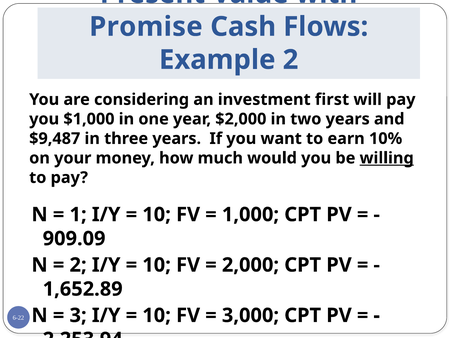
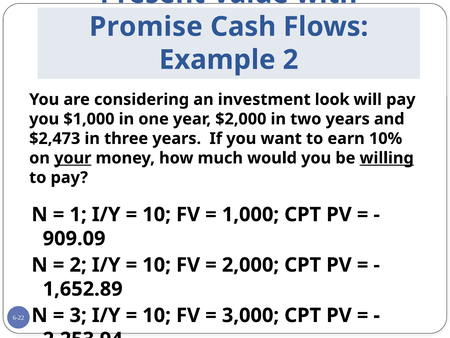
first: first -> look
$9,487: $9,487 -> $2,473
your underline: none -> present
